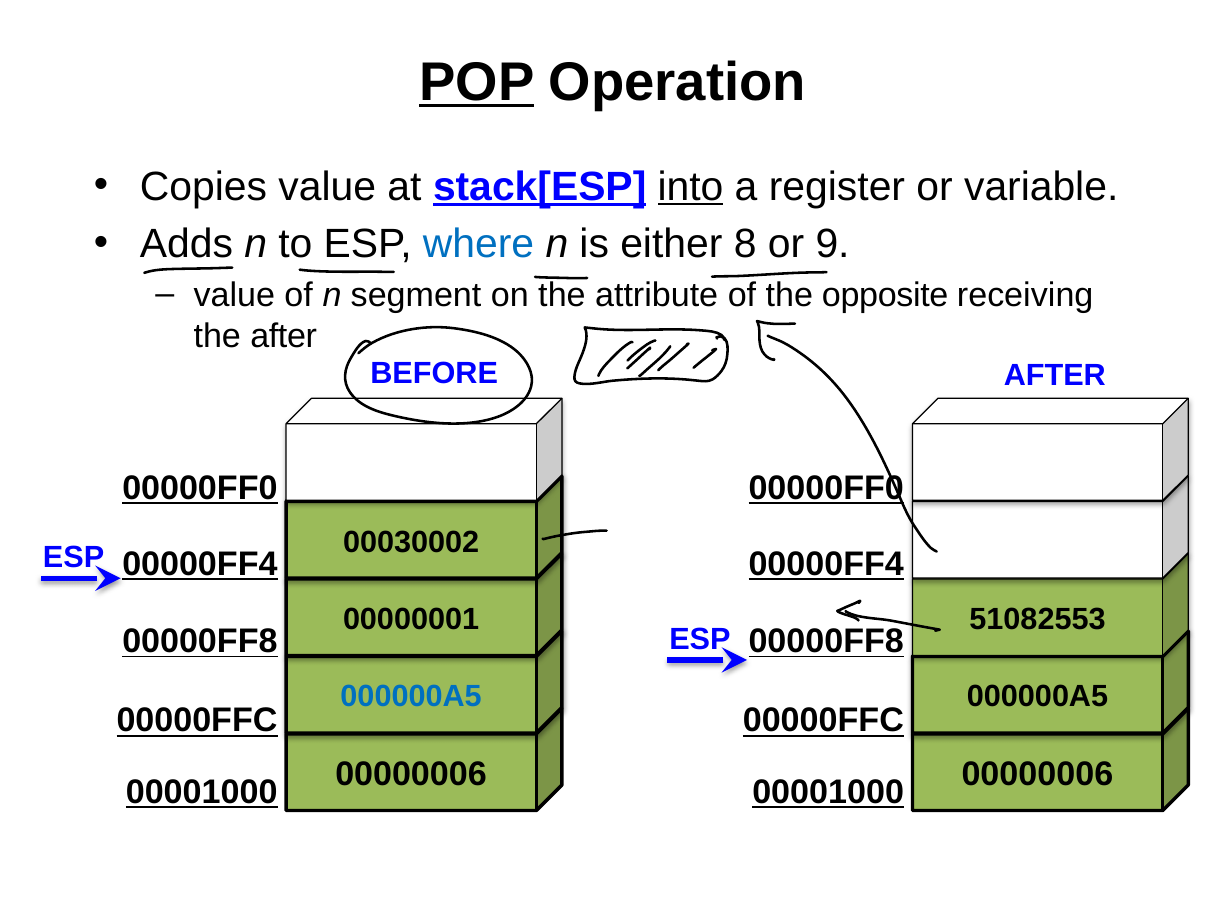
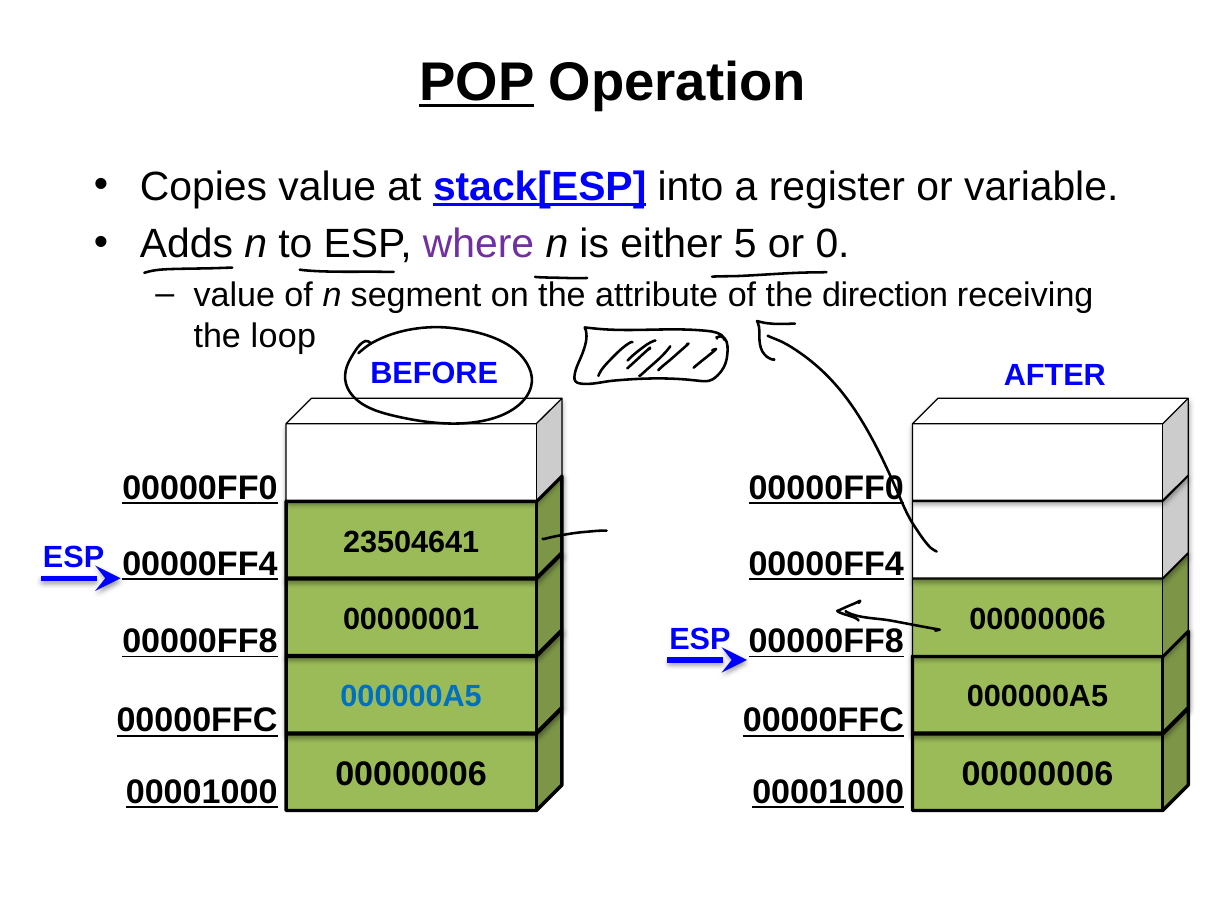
into underline: present -> none
where colour: blue -> purple
8: 8 -> 5
9: 9 -> 0
opposite: opposite -> direction
the after: after -> loop
00030002: 00030002 -> 23504641
51082553 at (1038, 620): 51082553 -> 00000006
